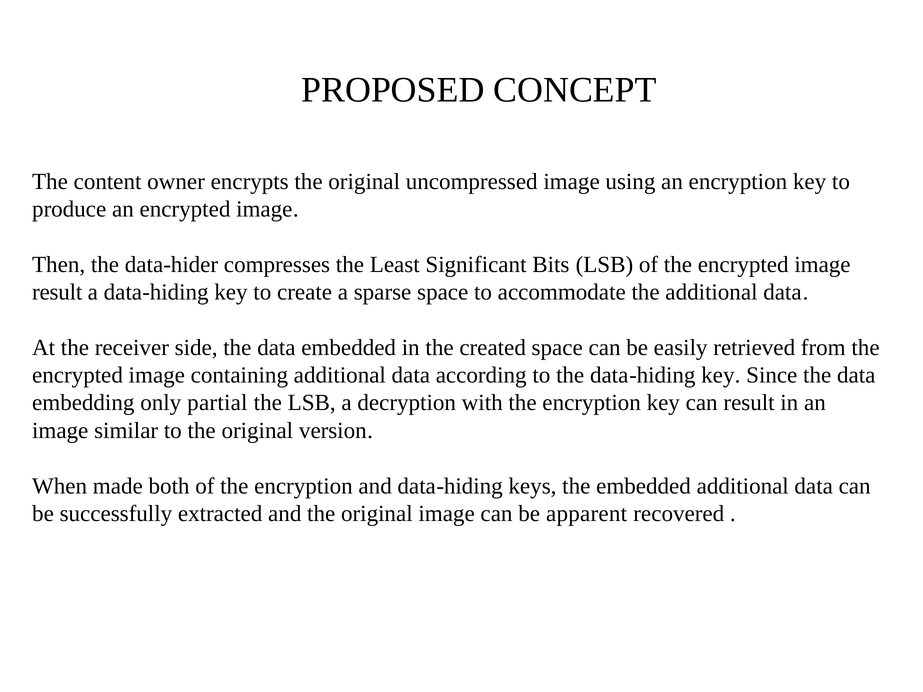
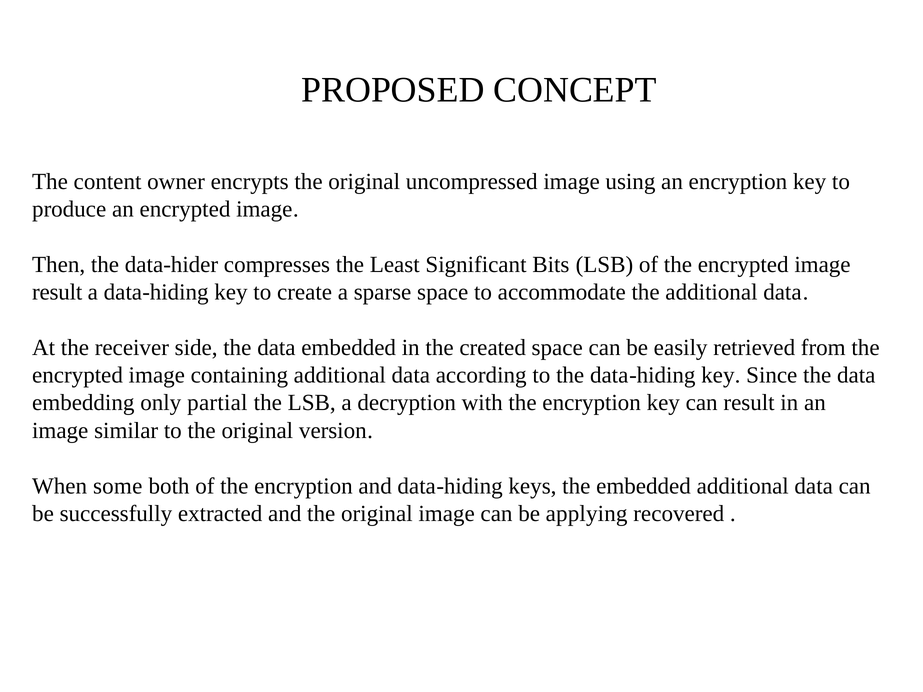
made: made -> some
apparent: apparent -> applying
